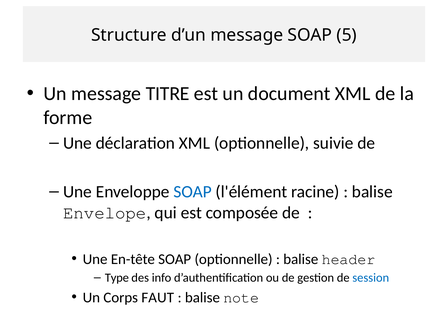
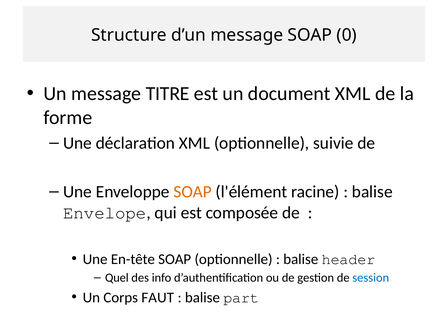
5: 5 -> 0
SOAP at (193, 192) colour: blue -> orange
Type: Type -> Quel
note: note -> part
